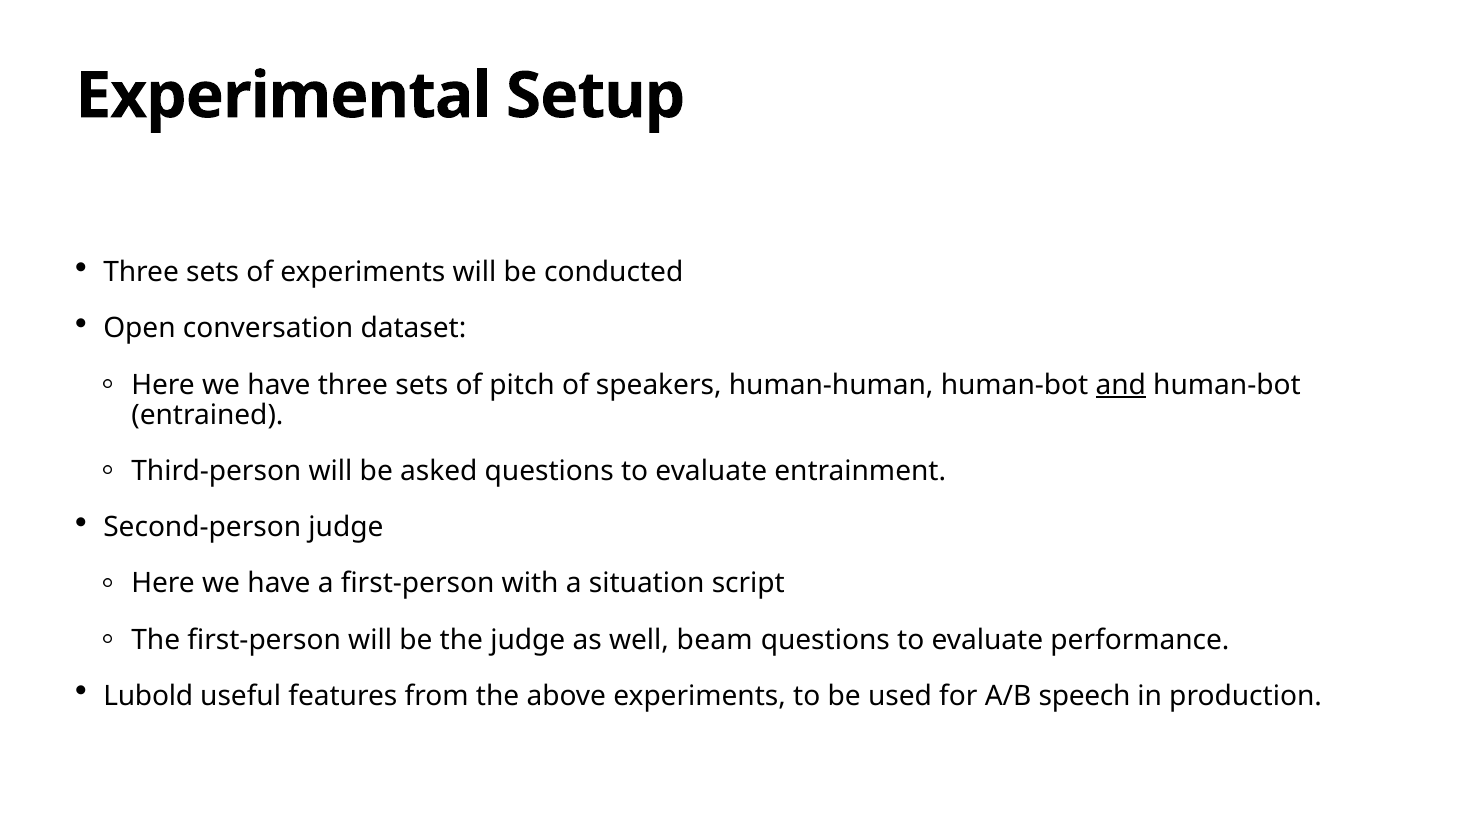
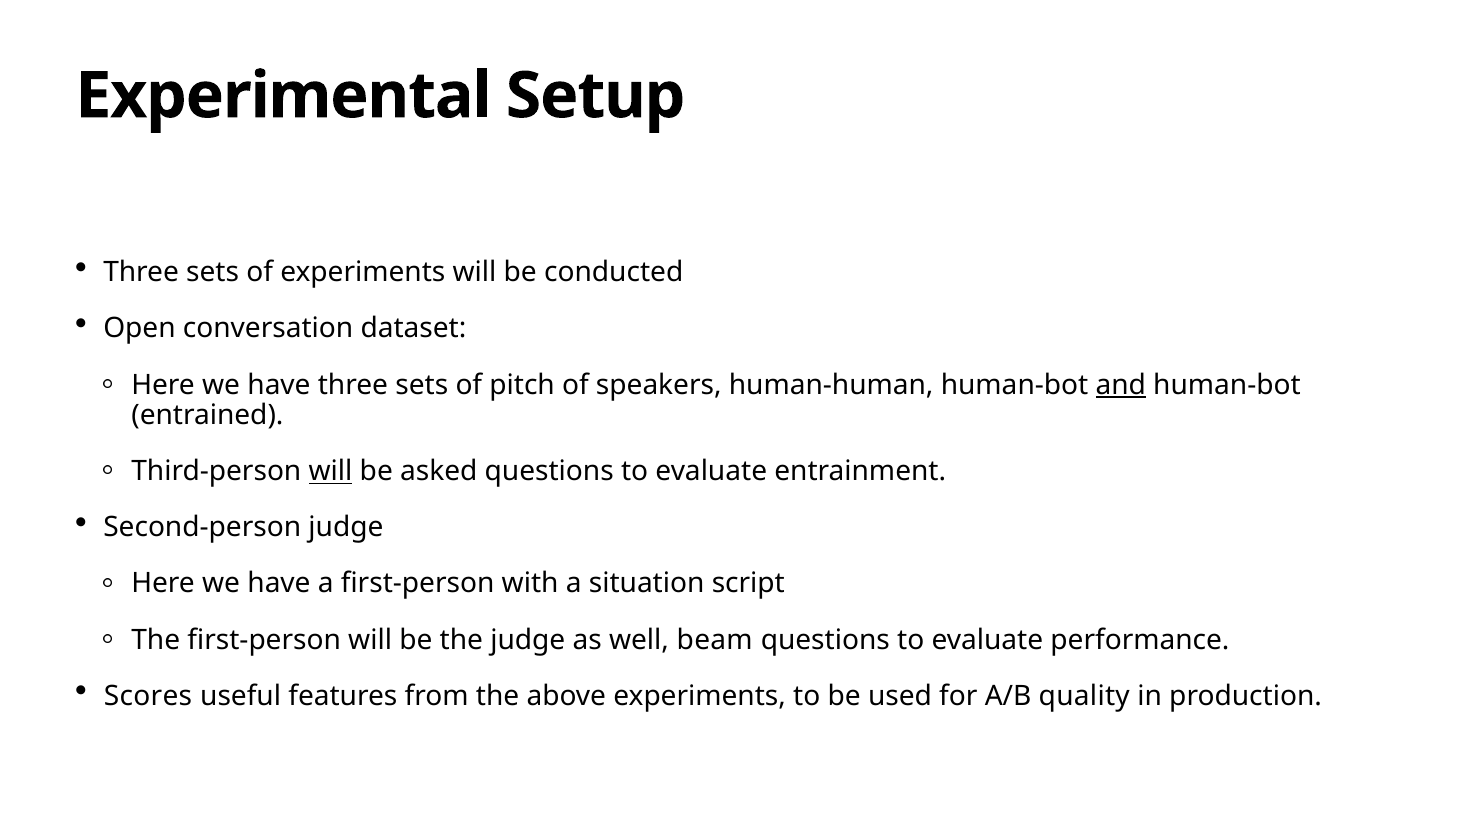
will at (331, 471) underline: none -> present
Lubold: Lubold -> Scores
speech: speech -> quality
